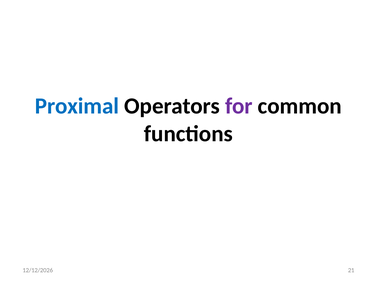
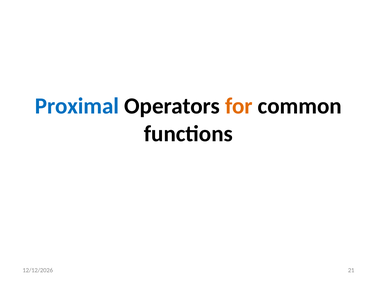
for colour: purple -> orange
